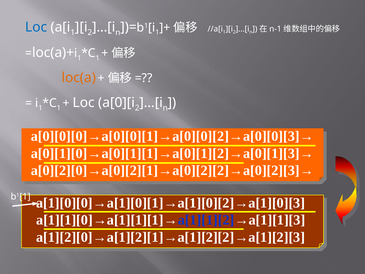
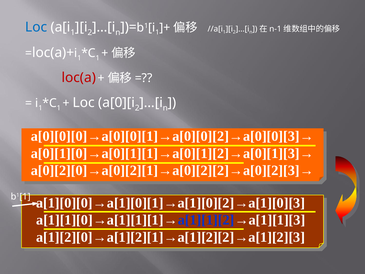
loc(a colour: orange -> red
